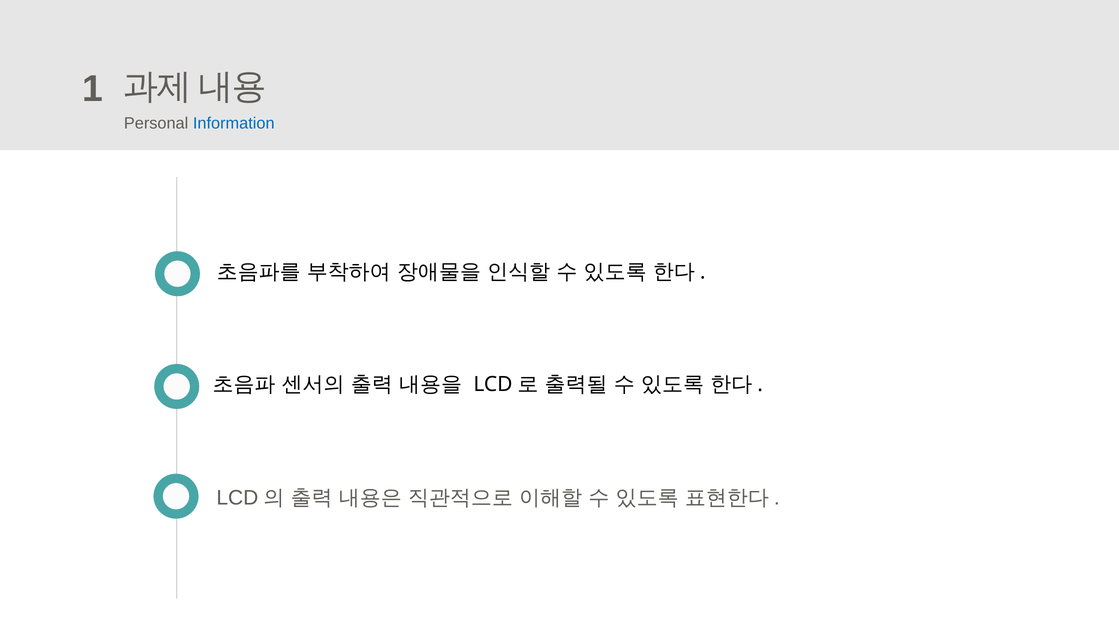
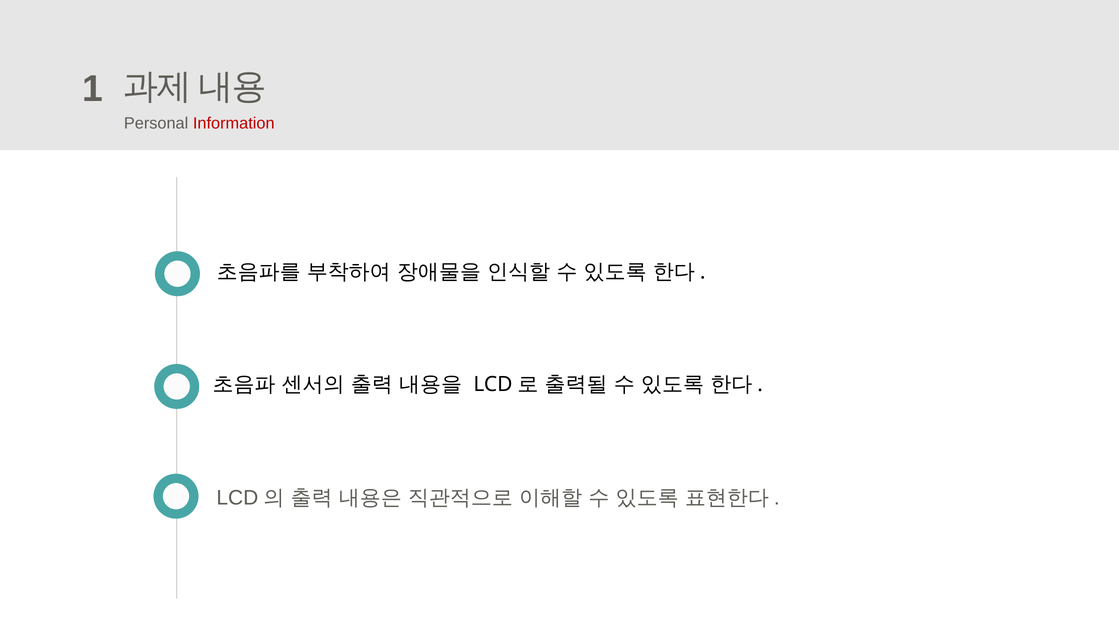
Information colour: blue -> red
